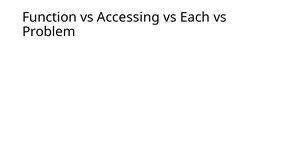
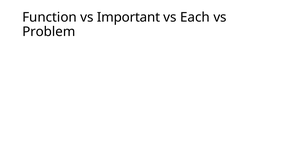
Accessing: Accessing -> Important
